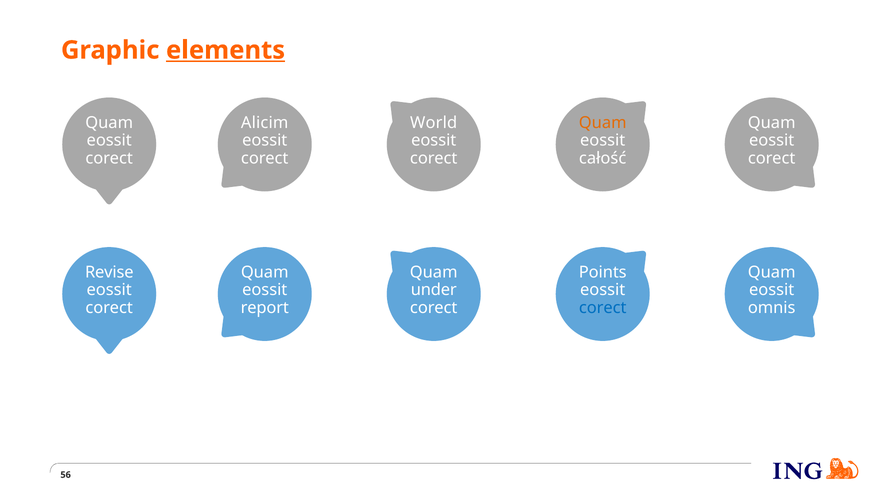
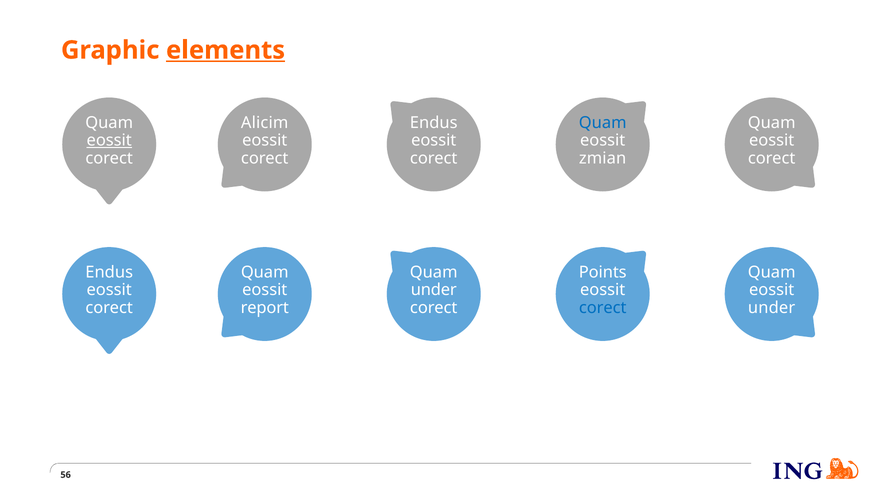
World at (434, 123): World -> Endus
Quam at (603, 123) colour: orange -> blue
eossit at (109, 141) underline: none -> present
całość: całość -> zmian
Revise at (109, 272): Revise -> Endus
omnis at (772, 308): omnis -> under
